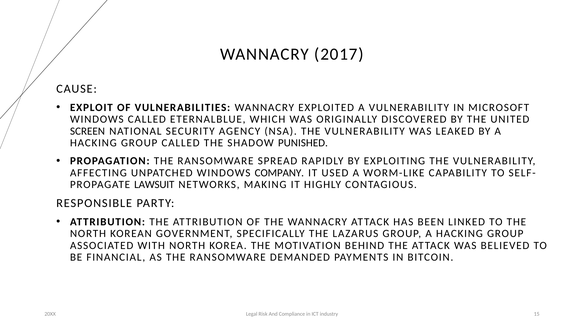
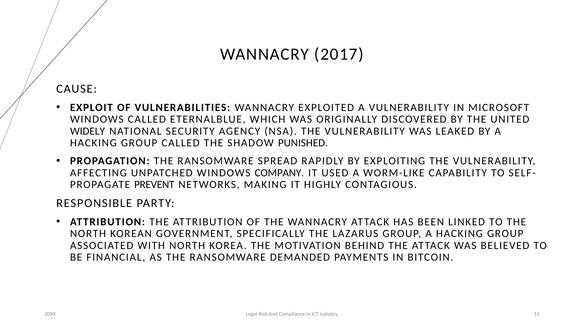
SCREEN: SCREEN -> WIDELY
LAWSUIT: LAWSUIT -> PREVENT
